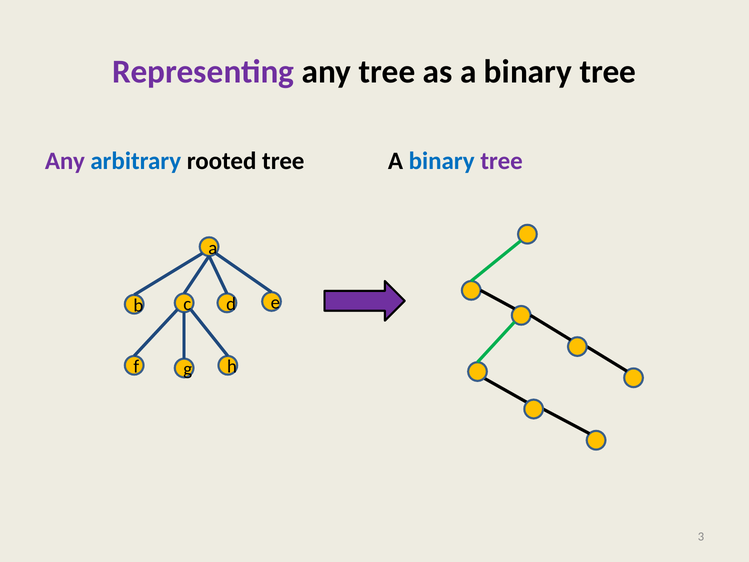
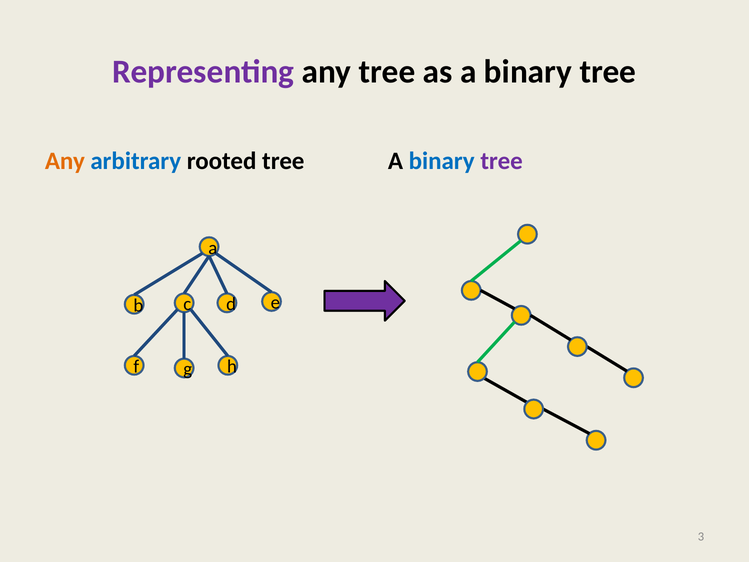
Any at (65, 161) colour: purple -> orange
